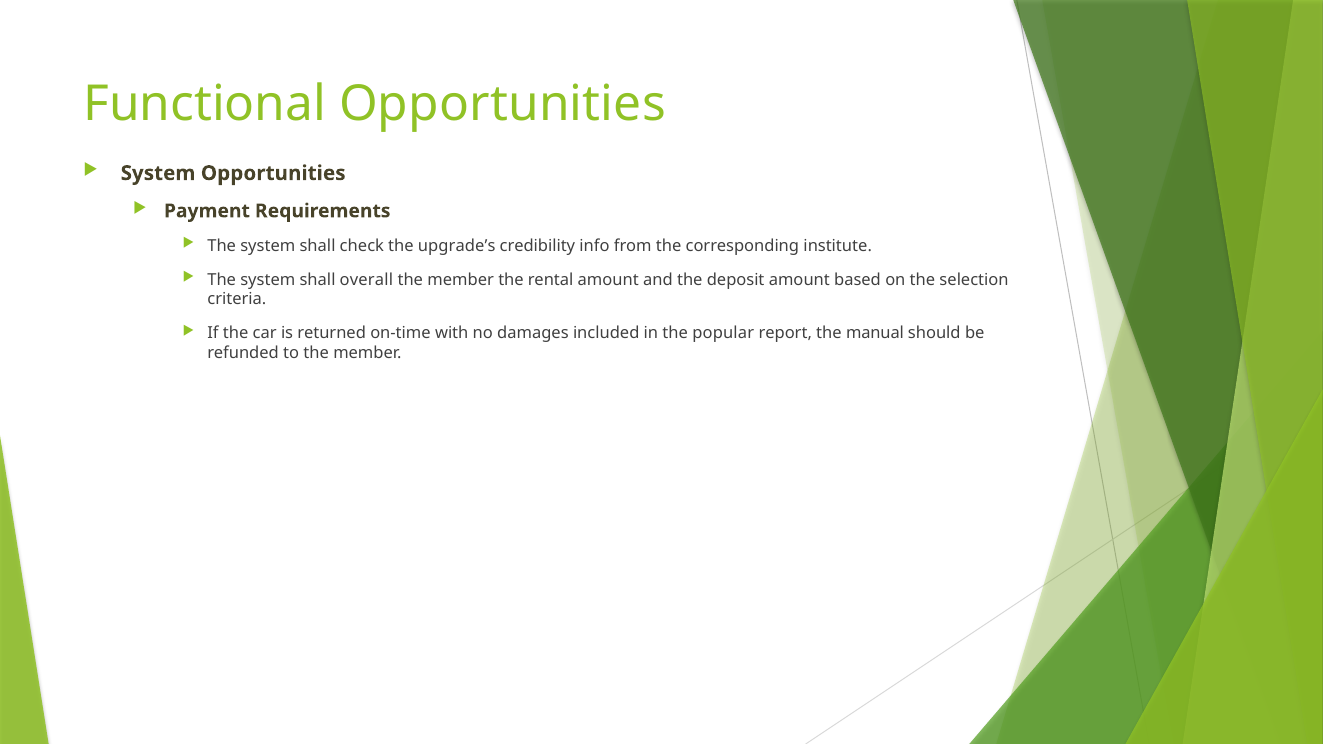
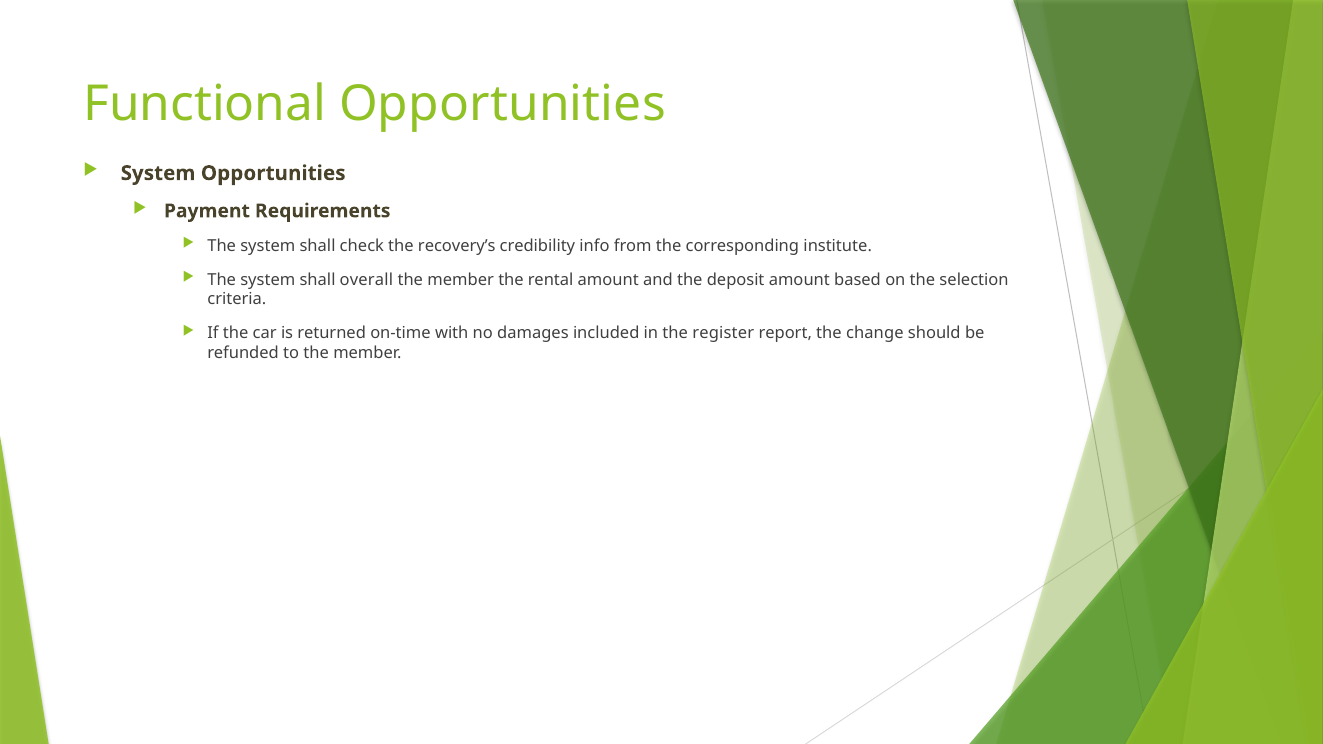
upgrade’s: upgrade’s -> recovery’s
popular: popular -> register
manual: manual -> change
